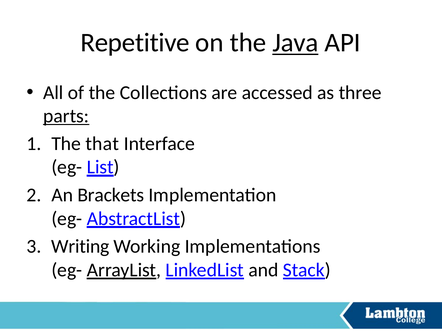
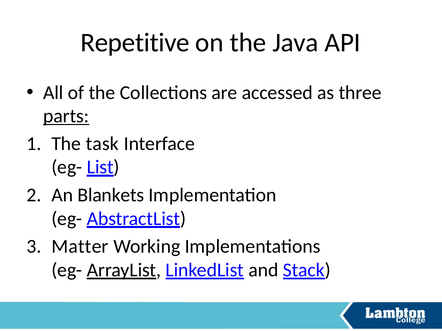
Java underline: present -> none
that: that -> task
Brackets: Brackets -> Blankets
Writing: Writing -> Matter
